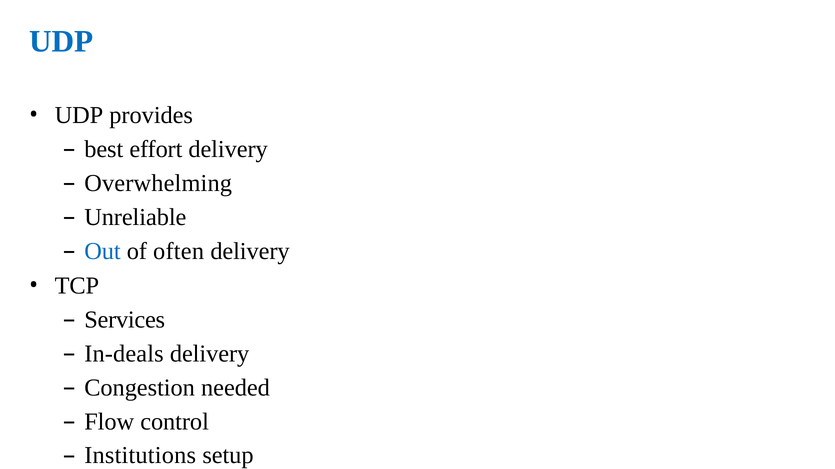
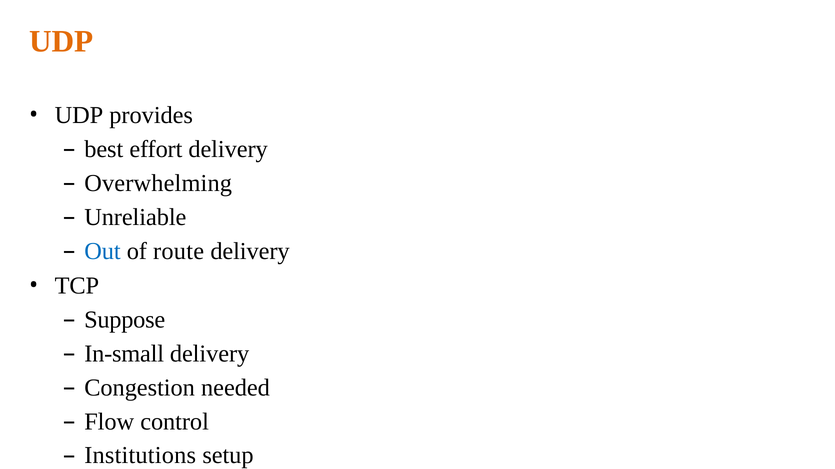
UDP at (61, 41) colour: blue -> orange
often: often -> route
Services: Services -> Suppose
In-deals: In-deals -> In-small
